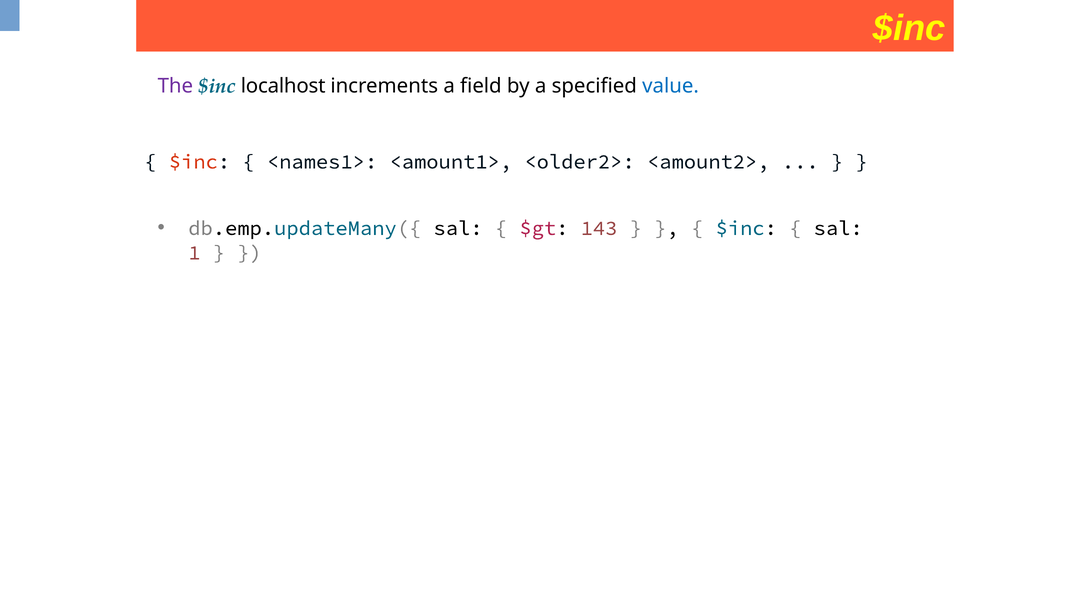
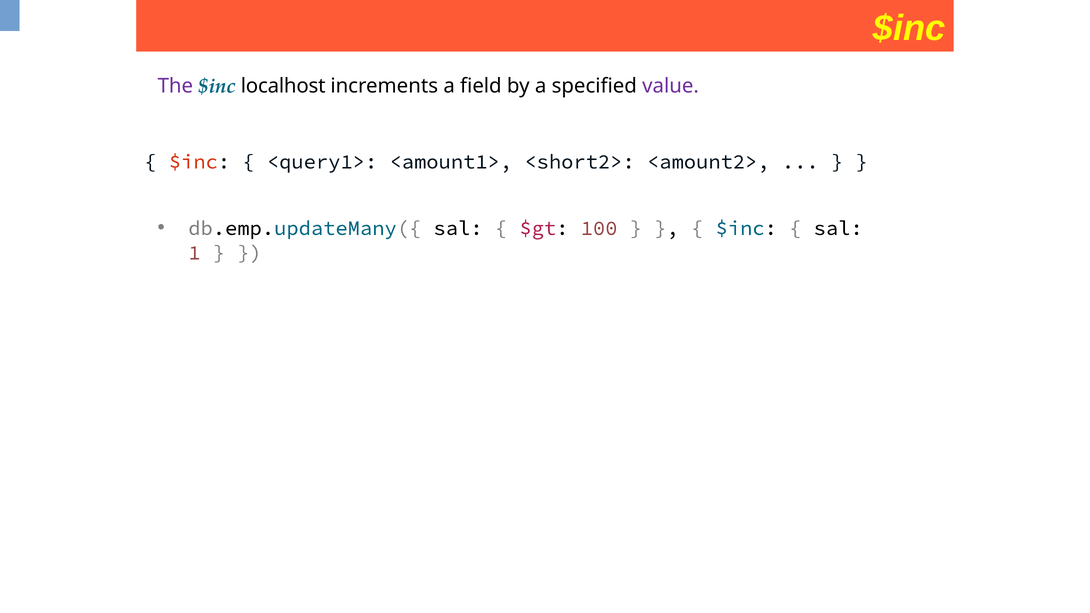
value colour: blue -> purple
<names1>: <names1> -> <query1>
<older2>: <older2> -> <short2>
143: 143 -> 100
